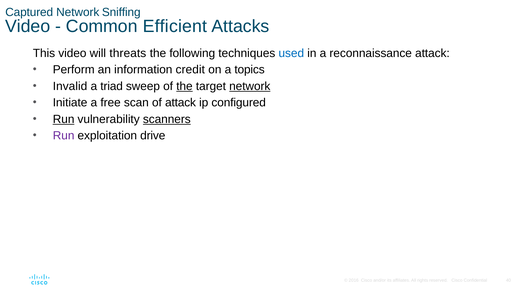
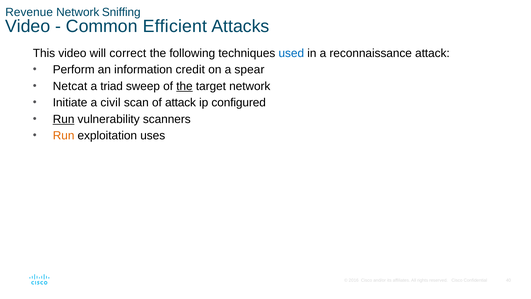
Captured: Captured -> Revenue
threats: threats -> correct
topics: topics -> spear
Invalid: Invalid -> Netcat
network at (250, 86) underline: present -> none
free: free -> civil
scanners underline: present -> none
Run at (64, 136) colour: purple -> orange
drive: drive -> uses
